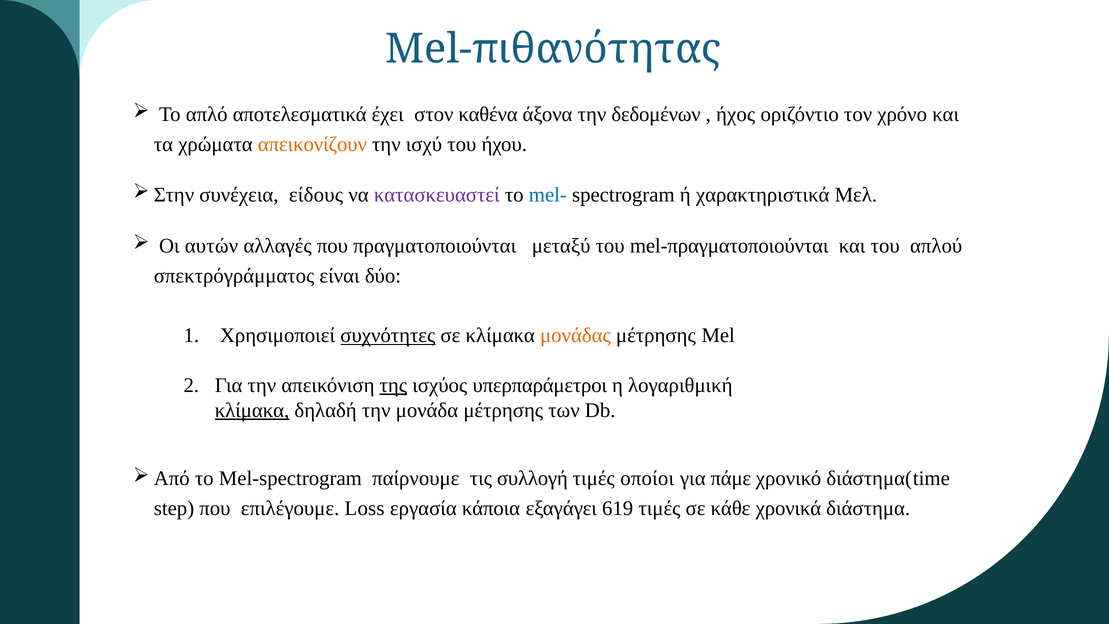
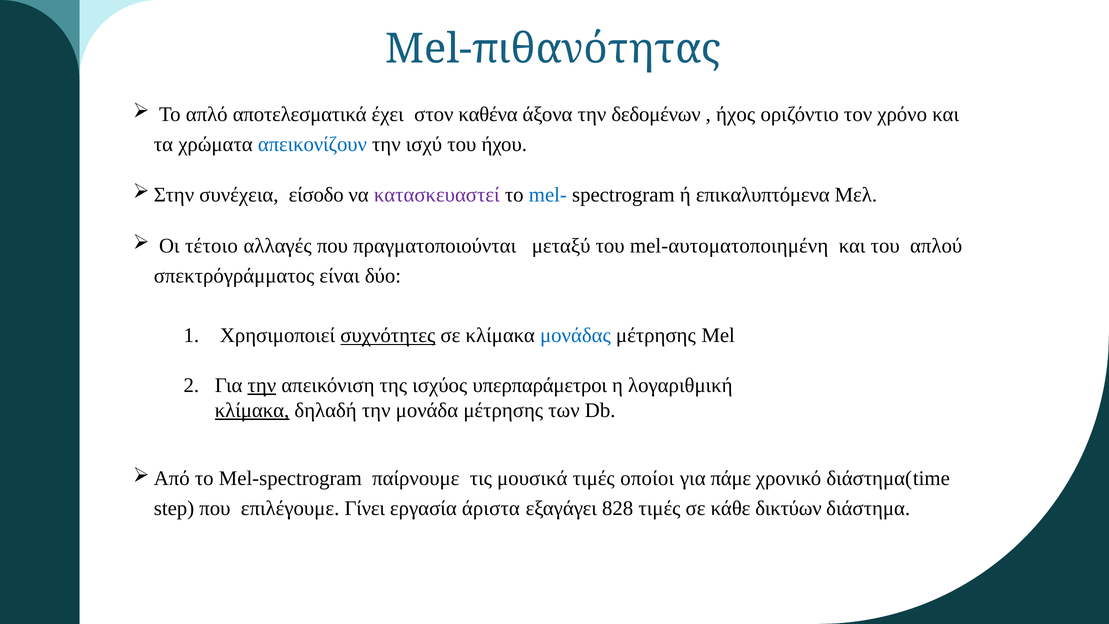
απεικονίζουν colour: orange -> blue
είδους: είδους -> είσοδο
χαρακτηριστικά: χαρακτηριστικά -> επικαλυπτόμενα
αυτών: αυτών -> τέτοιο
mel-πραγματοποιούνται: mel-πραγματοποιούνται -> mel-αυτοματοποιημένη
μονάδας colour: orange -> blue
την at (262, 385) underline: none -> present
της underline: present -> none
συλλογή: συλλογή -> μουσικά
Loss: Loss -> Γίνει
κάποια: κάποια -> άριστα
619: 619 -> 828
χρονικά: χρονικά -> δικτύων
